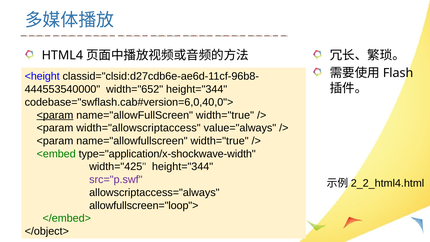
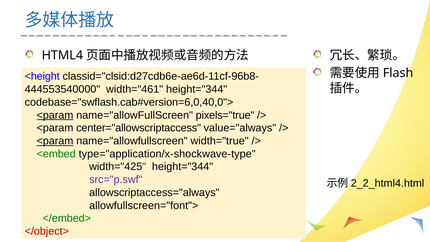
width="652: width="652 -> width="461
width="true at (225, 115): width="true -> pixels="true
width="allowscriptaccess: width="allowscriptaccess -> center="allowscriptaccess
<param at (55, 141) underline: none -> present
type="application/x-shockwave-width: type="application/x-shockwave-width -> type="application/x-shockwave-type
allowfullscreen="loop">: allowfullscreen="loop"> -> allowfullscreen="font">
</object> colour: black -> red
